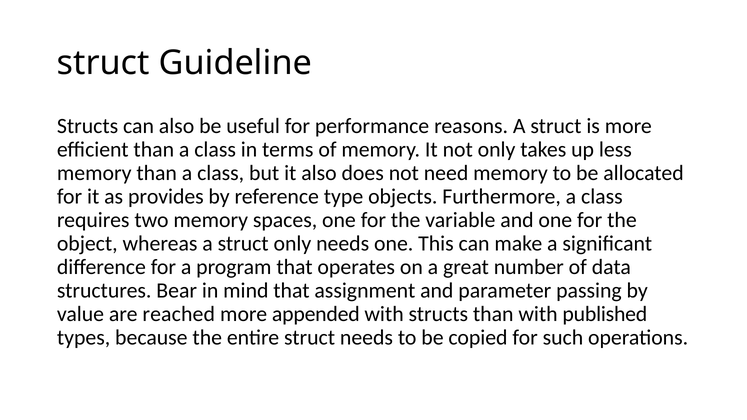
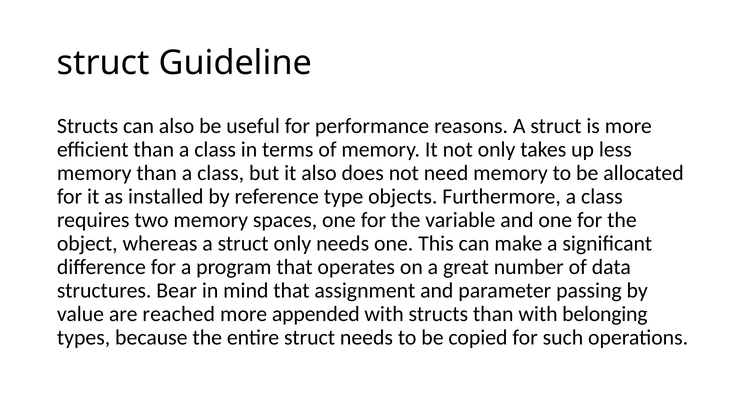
provides: provides -> installed
published: published -> belonging
